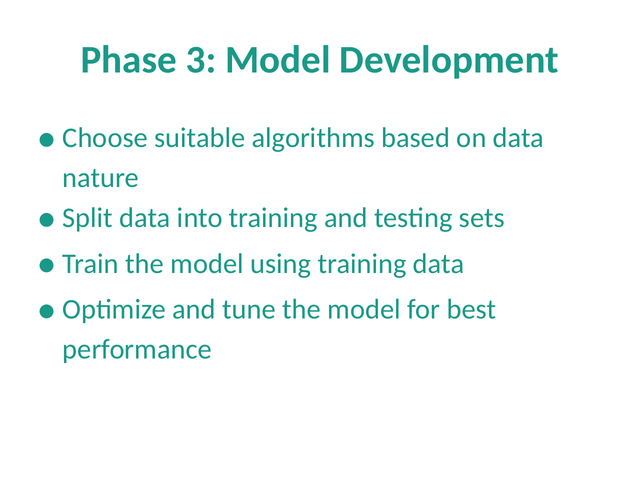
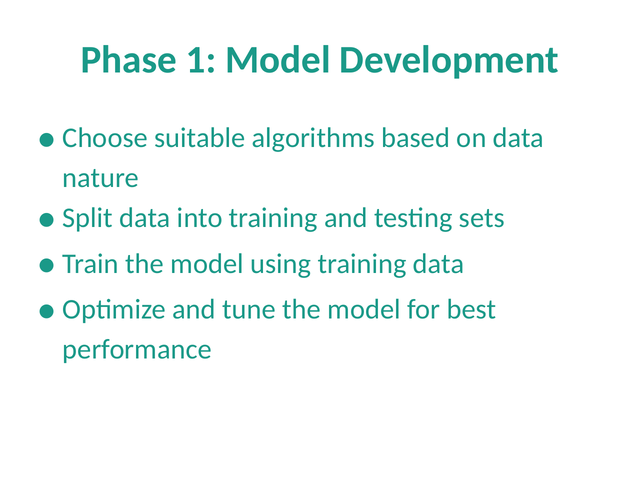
3: 3 -> 1
